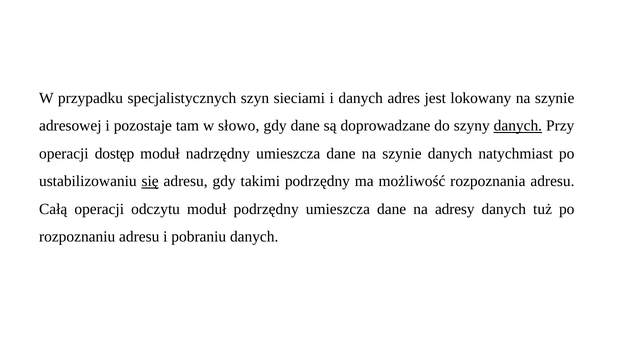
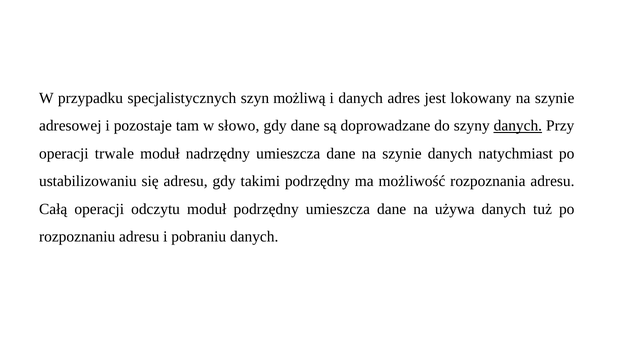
sieciami: sieciami -> możliwą
dostęp: dostęp -> trwale
się underline: present -> none
adresy: adresy -> używa
